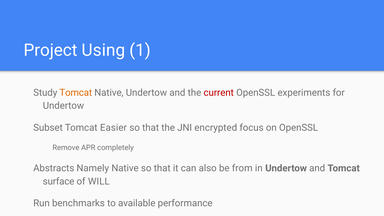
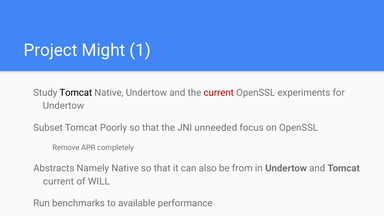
Using: Using -> Might
Tomcat at (76, 93) colour: orange -> black
Easier: Easier -> Poorly
encrypted: encrypted -> unneeded
surface at (59, 181): surface -> current
